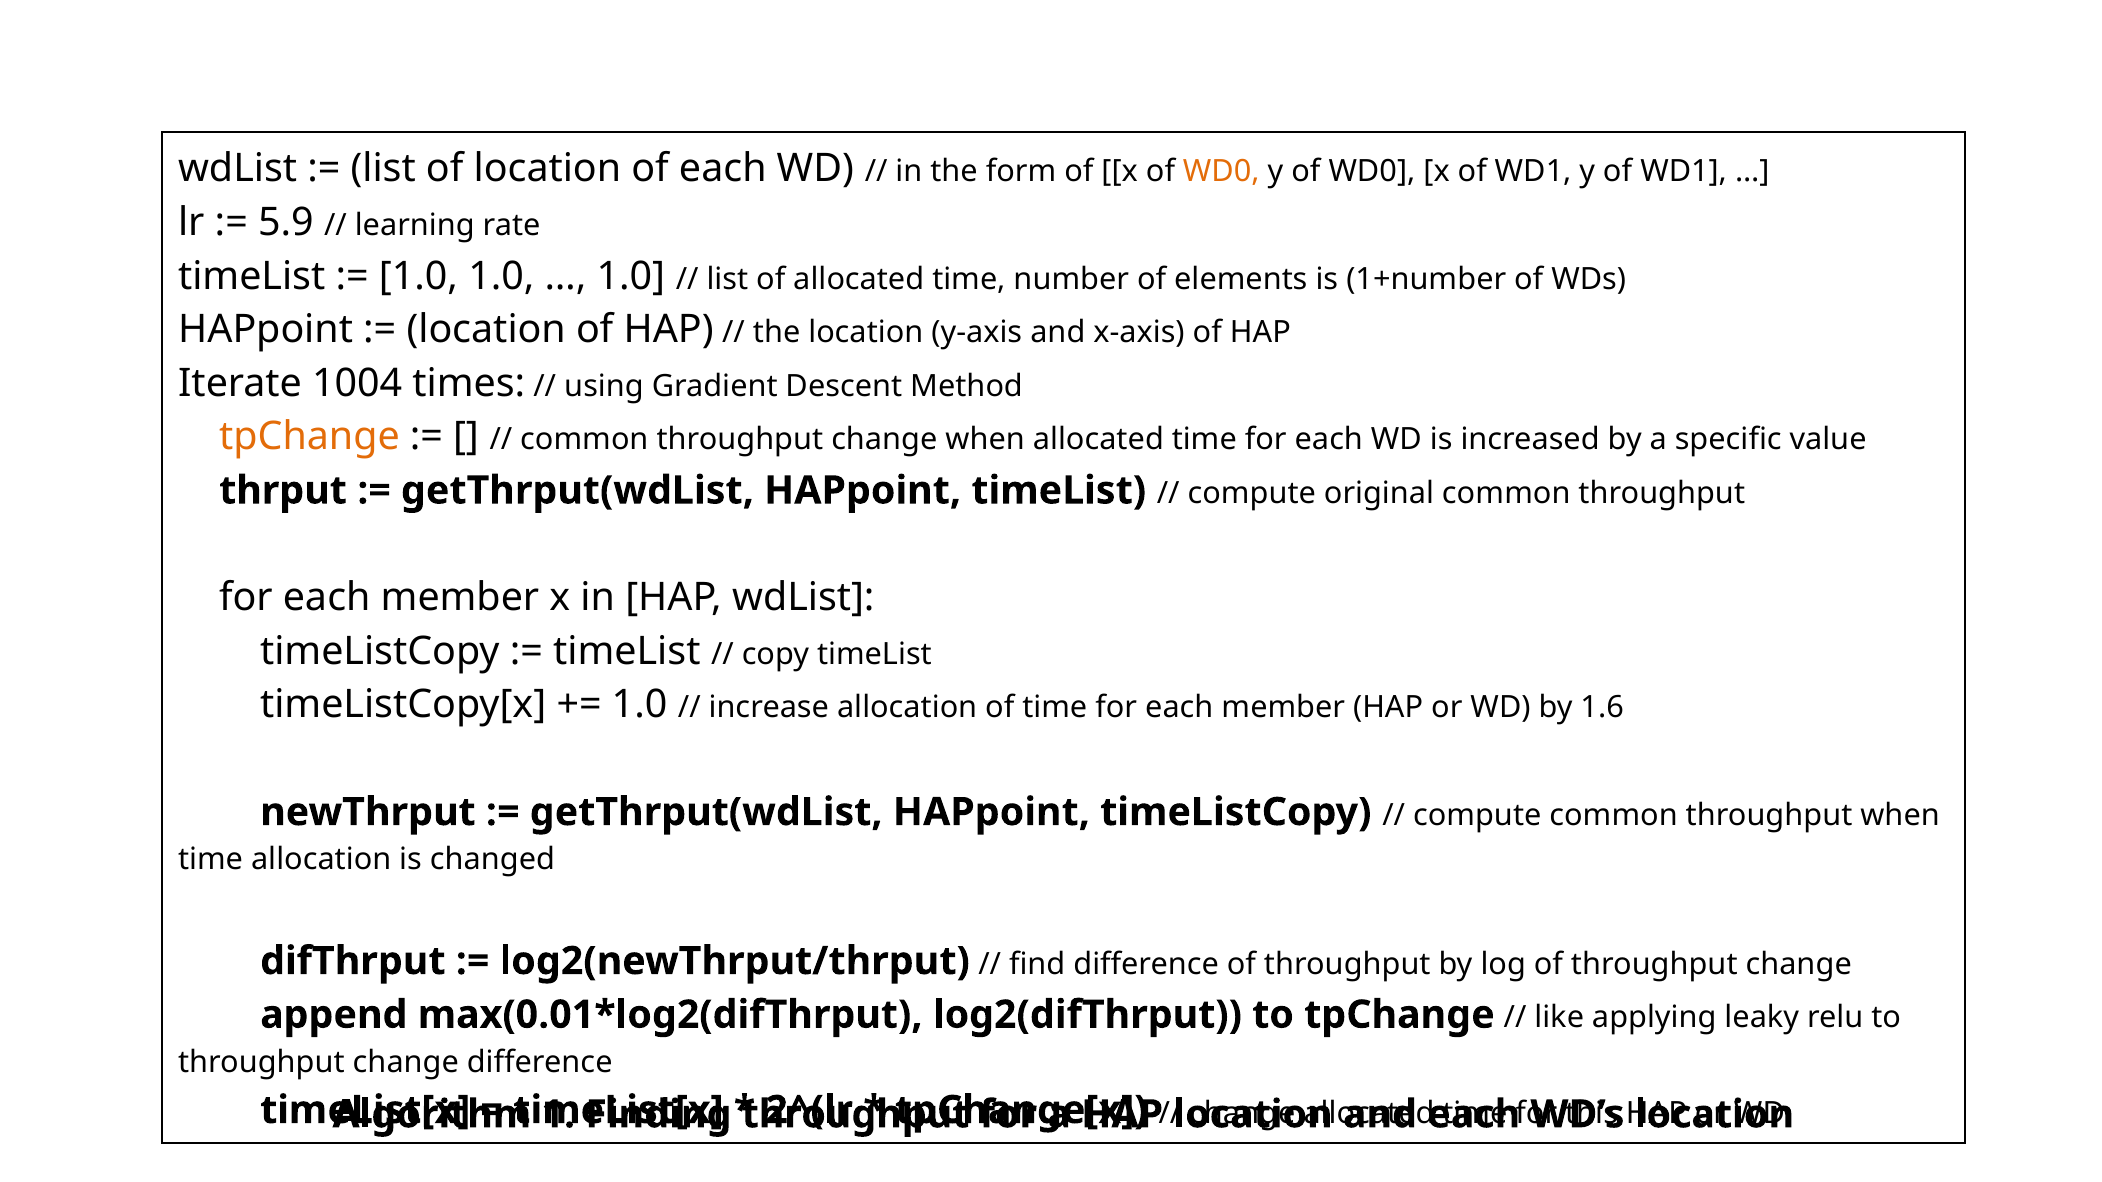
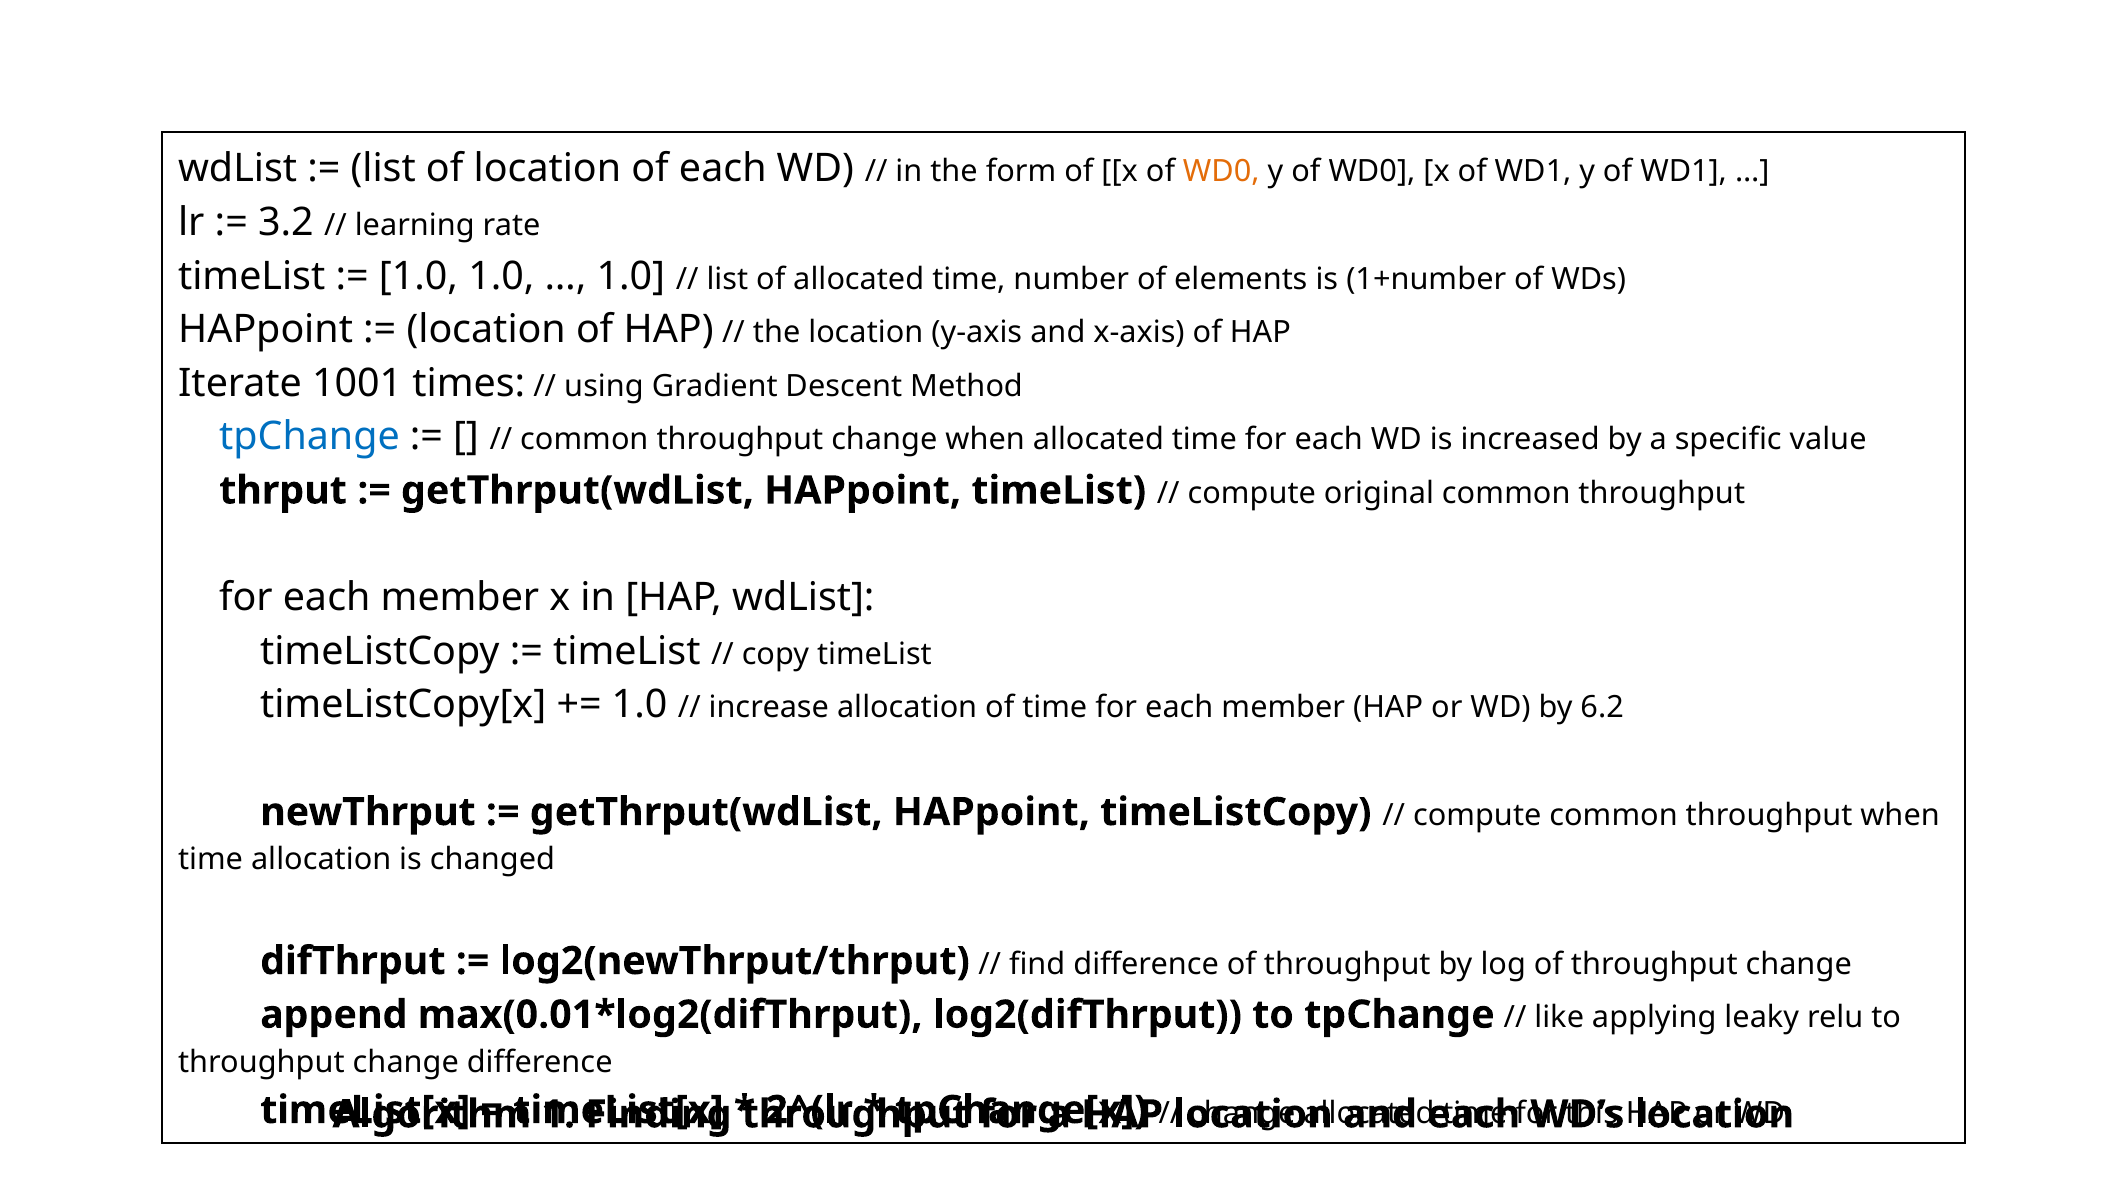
5.9: 5.9 -> 3.2
1004: 1004 -> 1001
tpChange at (309, 437) colour: orange -> blue
1.6: 1.6 -> 6.2
